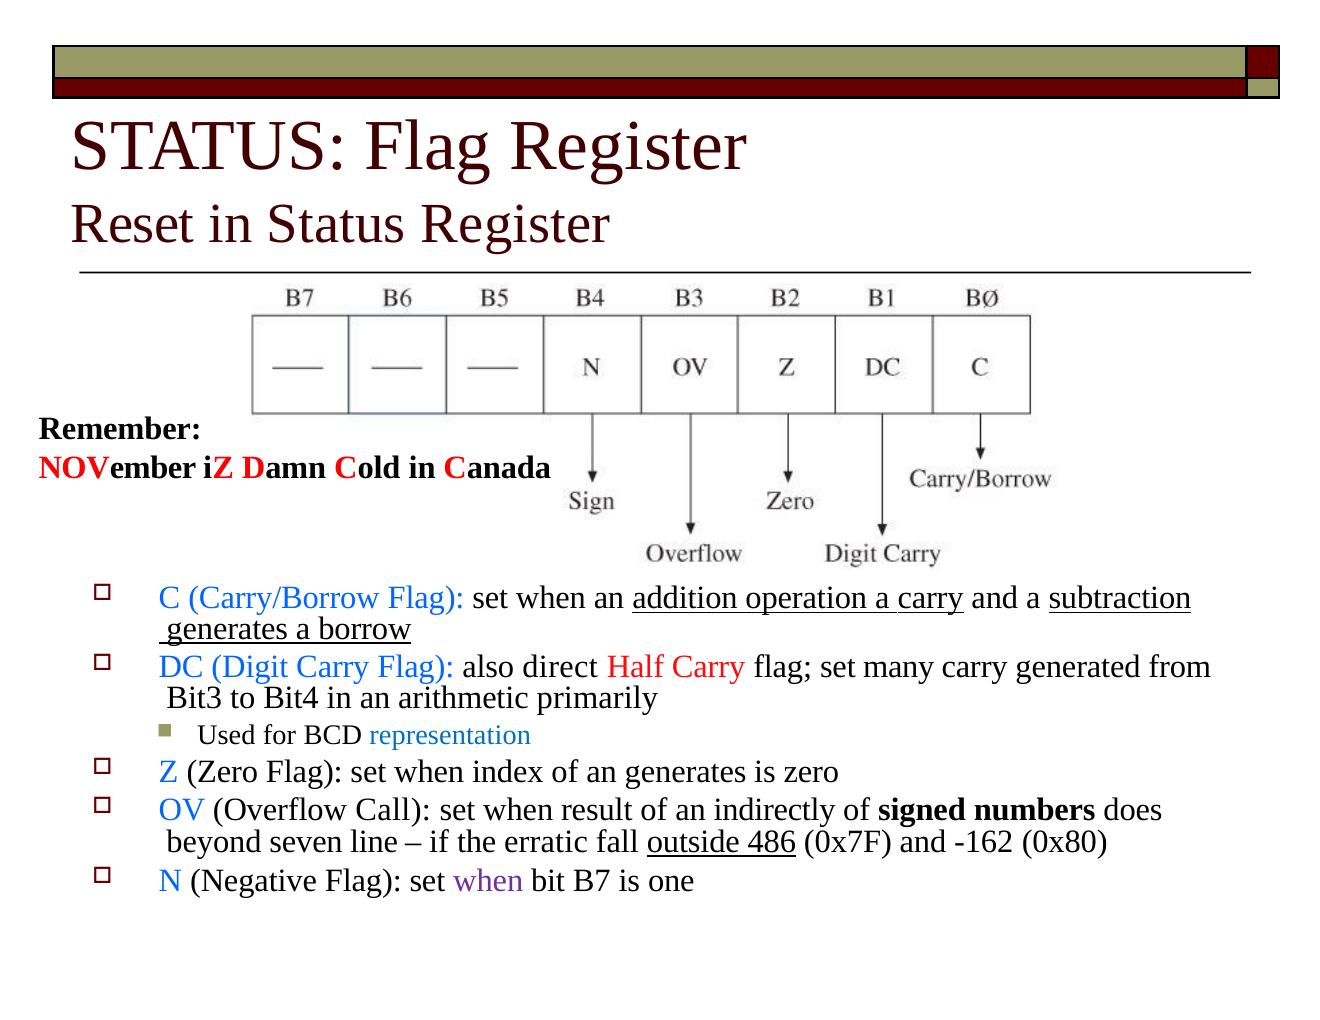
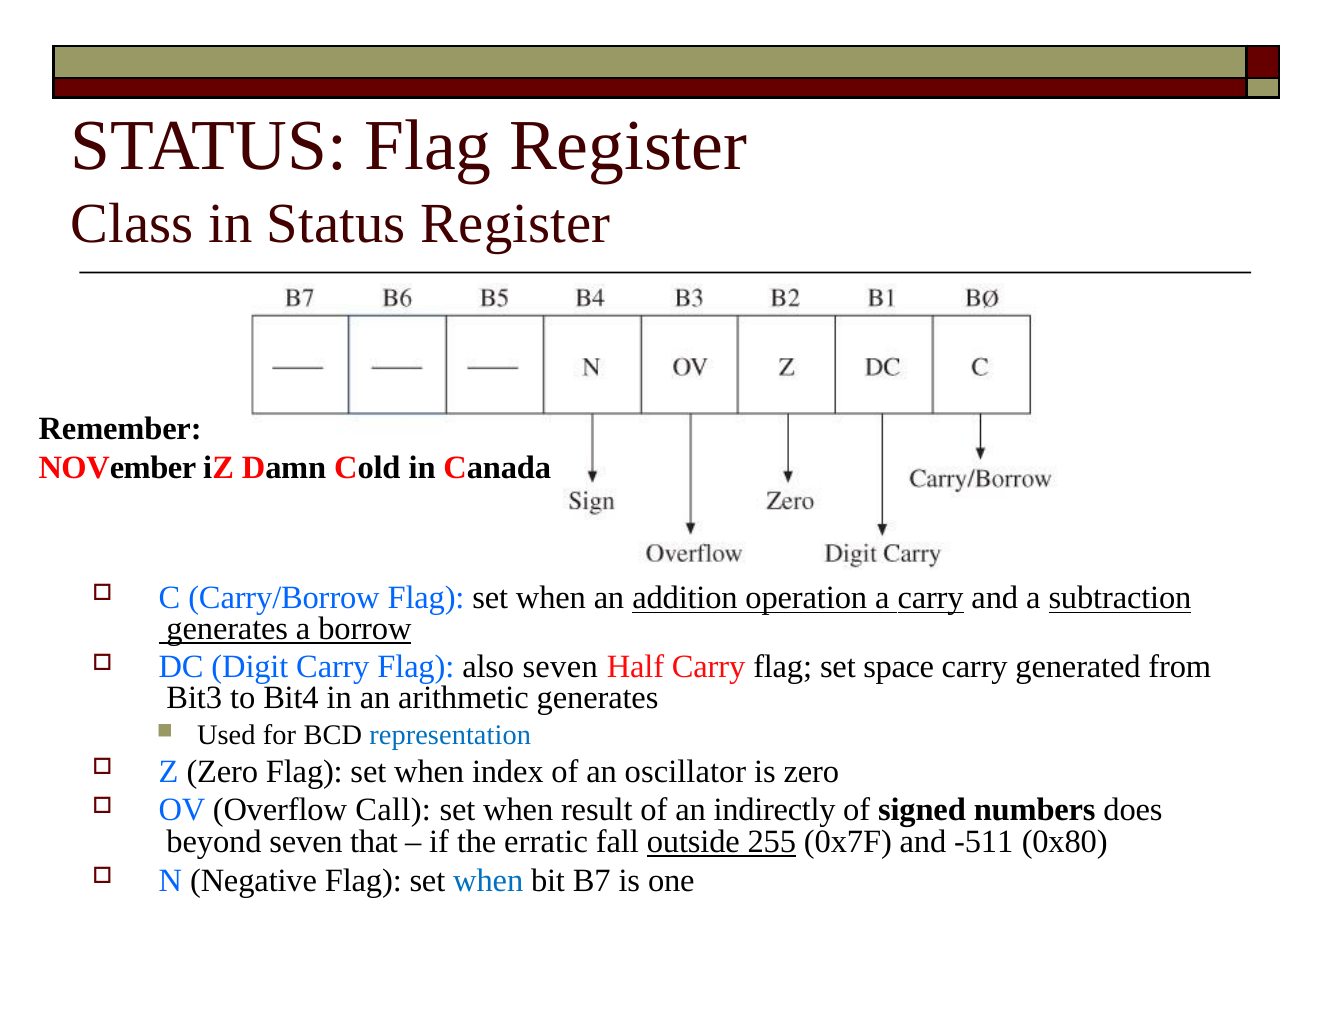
Reset: Reset -> Class
also direct: direct -> seven
many: many -> space
arithmetic primarily: primarily -> generates
an generates: generates -> oscillator
line: line -> that
486: 486 -> 255
-162: -162 -> -511
when at (488, 880) colour: purple -> blue
